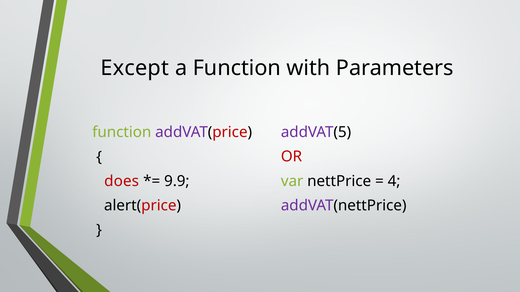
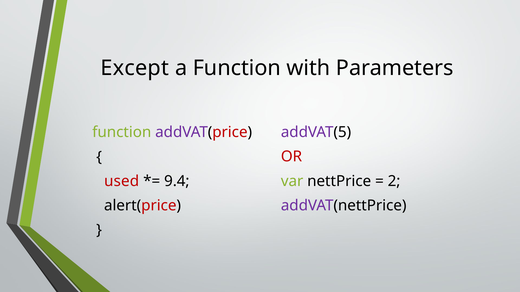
does: does -> used
9.9: 9.9 -> 9.4
4: 4 -> 2
